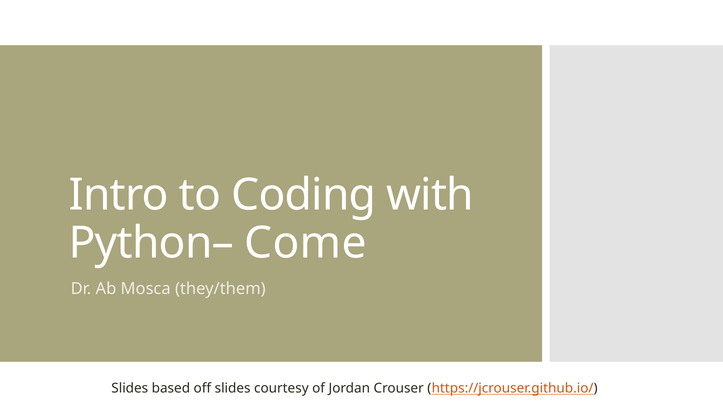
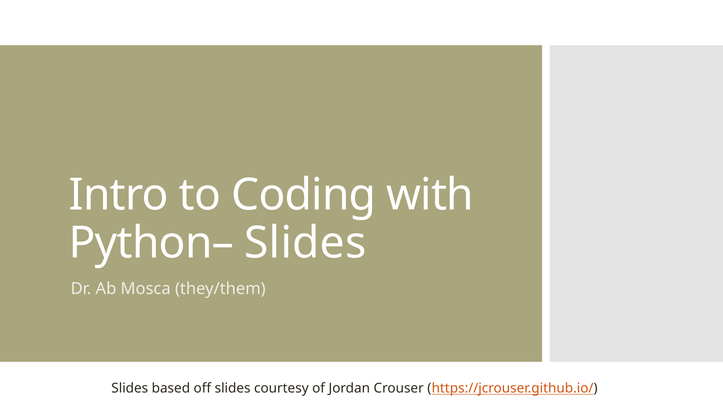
Python– Come: Come -> Slides
